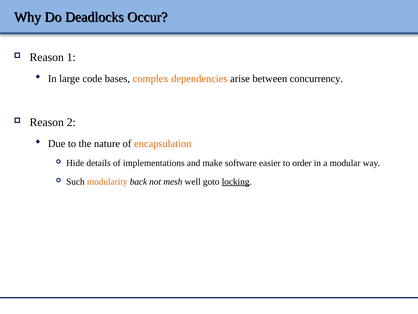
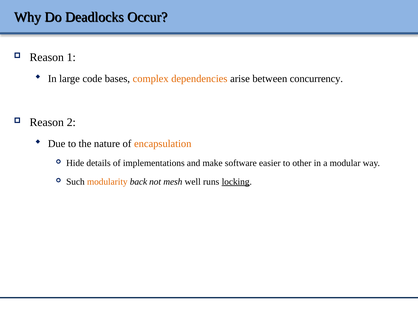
order: order -> other
goto: goto -> runs
